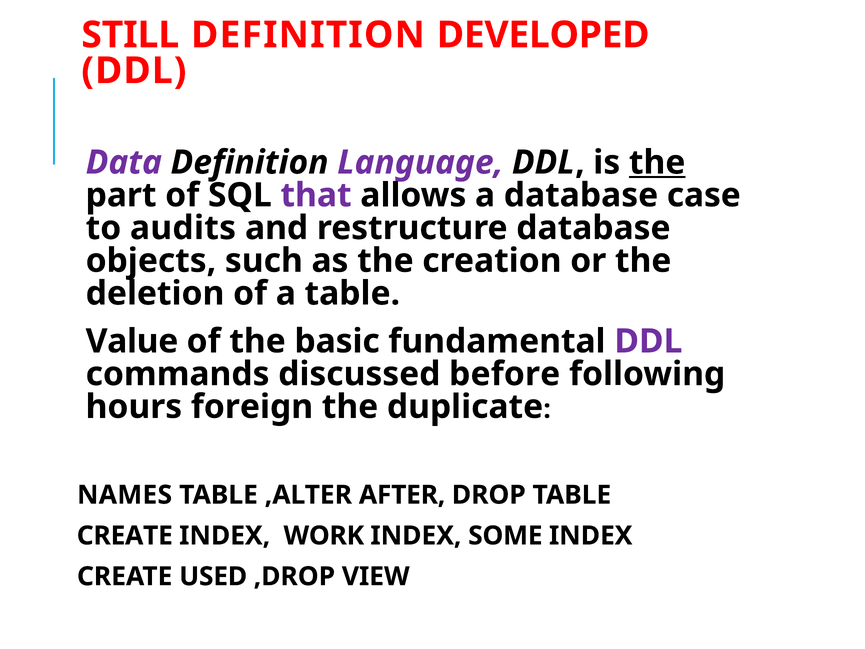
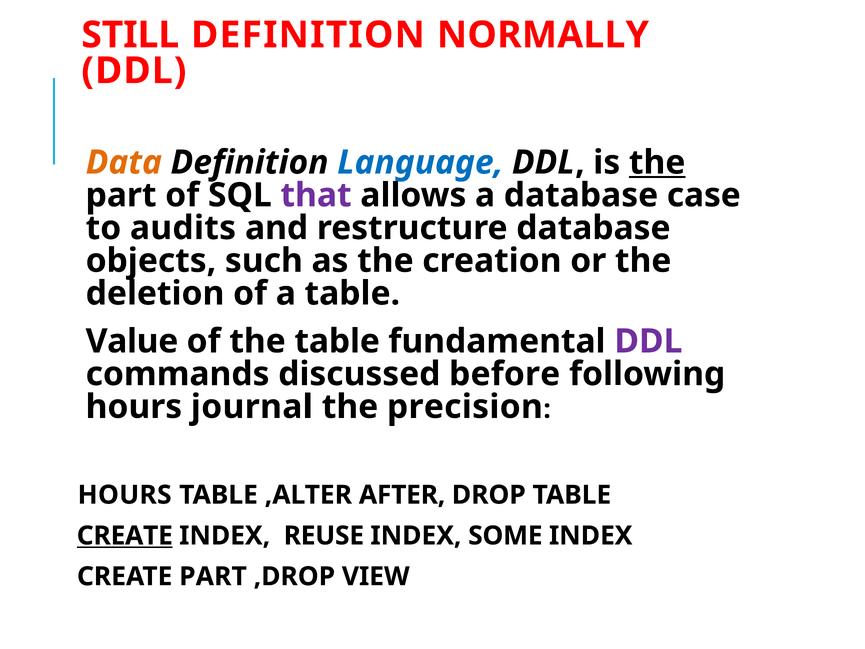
DEVELOPED: DEVELOPED -> NORMALLY
Data colour: purple -> orange
Language colour: purple -> blue
the basic: basic -> table
foreign: foreign -> journal
duplicate: duplicate -> precision
NAMES at (125, 495): NAMES -> HOURS
CREATE at (125, 536) underline: none -> present
WORK: WORK -> REUSE
CREATE USED: USED -> PART
